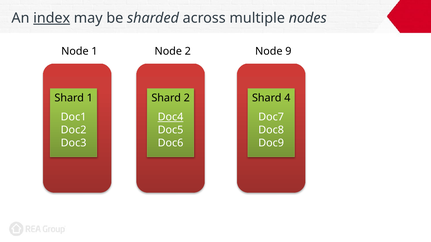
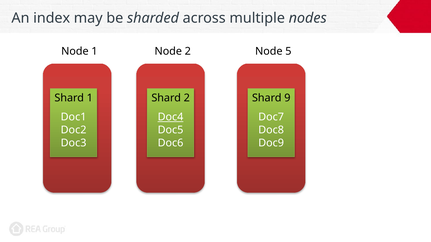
index underline: present -> none
9: 9 -> 5
4: 4 -> 9
